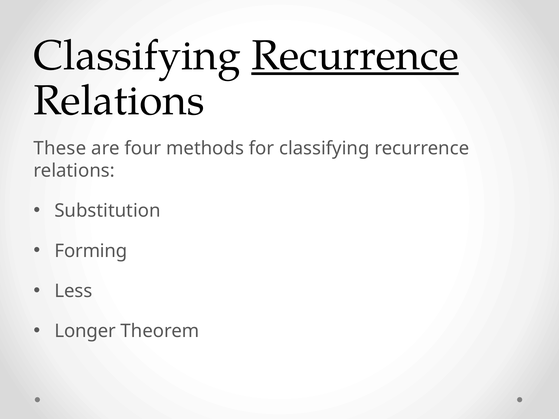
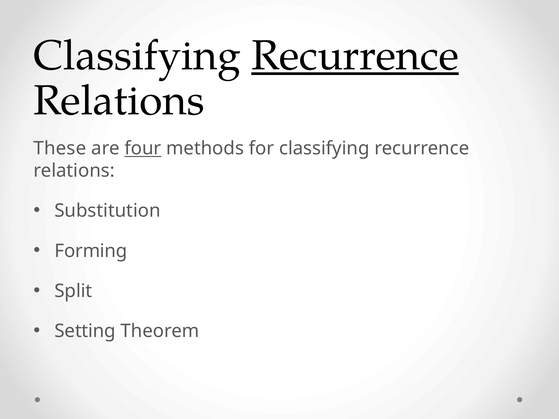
four underline: none -> present
Less: Less -> Split
Longer: Longer -> Setting
